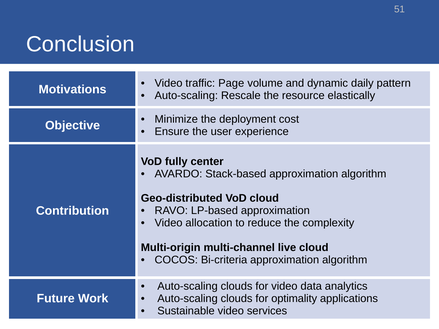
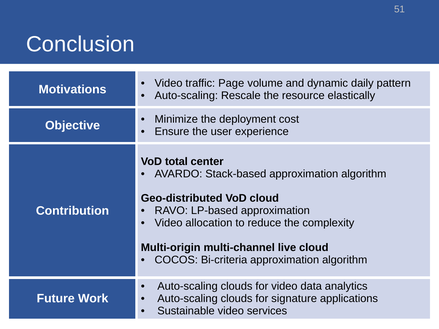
fully: fully -> total
optimality: optimality -> signature
